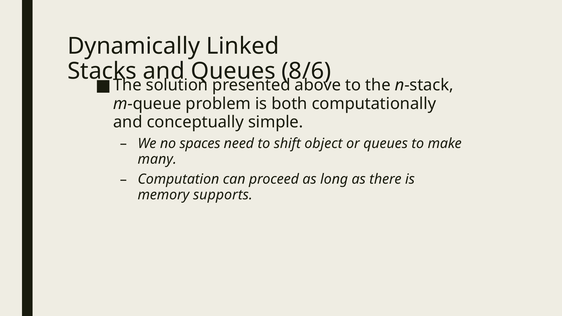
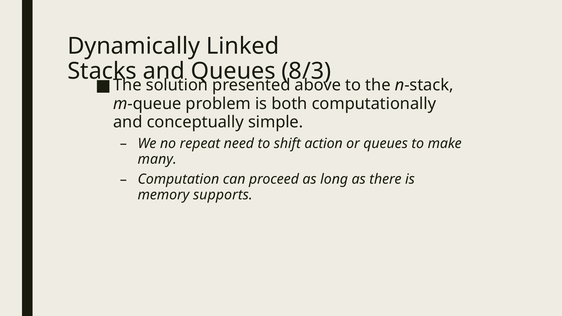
8/6: 8/6 -> 8/3
spaces: spaces -> repeat
object: object -> action
